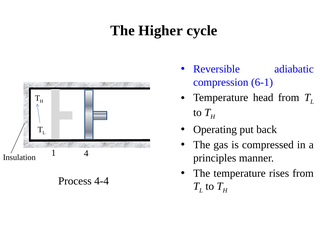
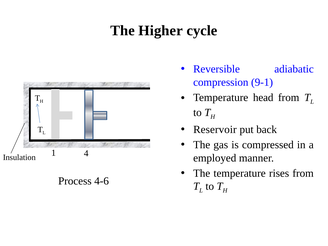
6-1: 6-1 -> 9-1
Operating: Operating -> Reservoir
principles: principles -> employed
4-4: 4-4 -> 4-6
